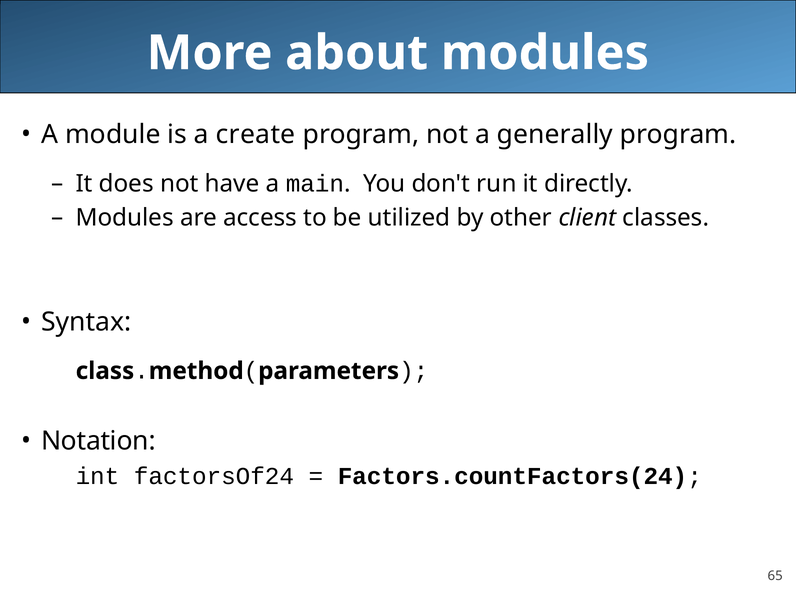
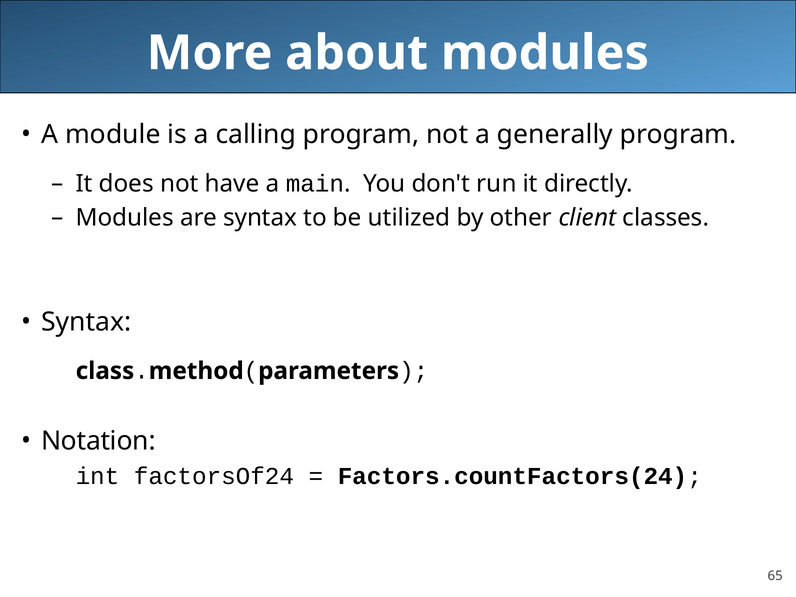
create: create -> calling
are access: access -> syntax
